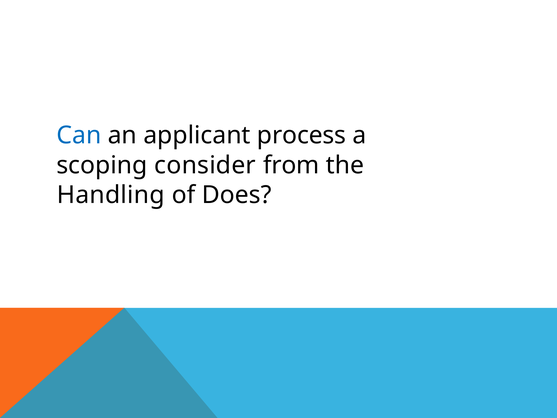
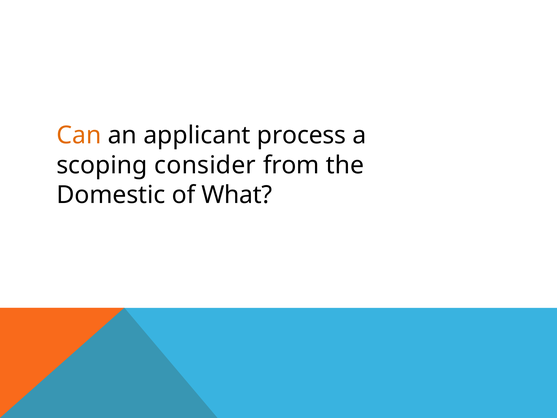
Can colour: blue -> orange
Handling: Handling -> Domestic
Does: Does -> What
